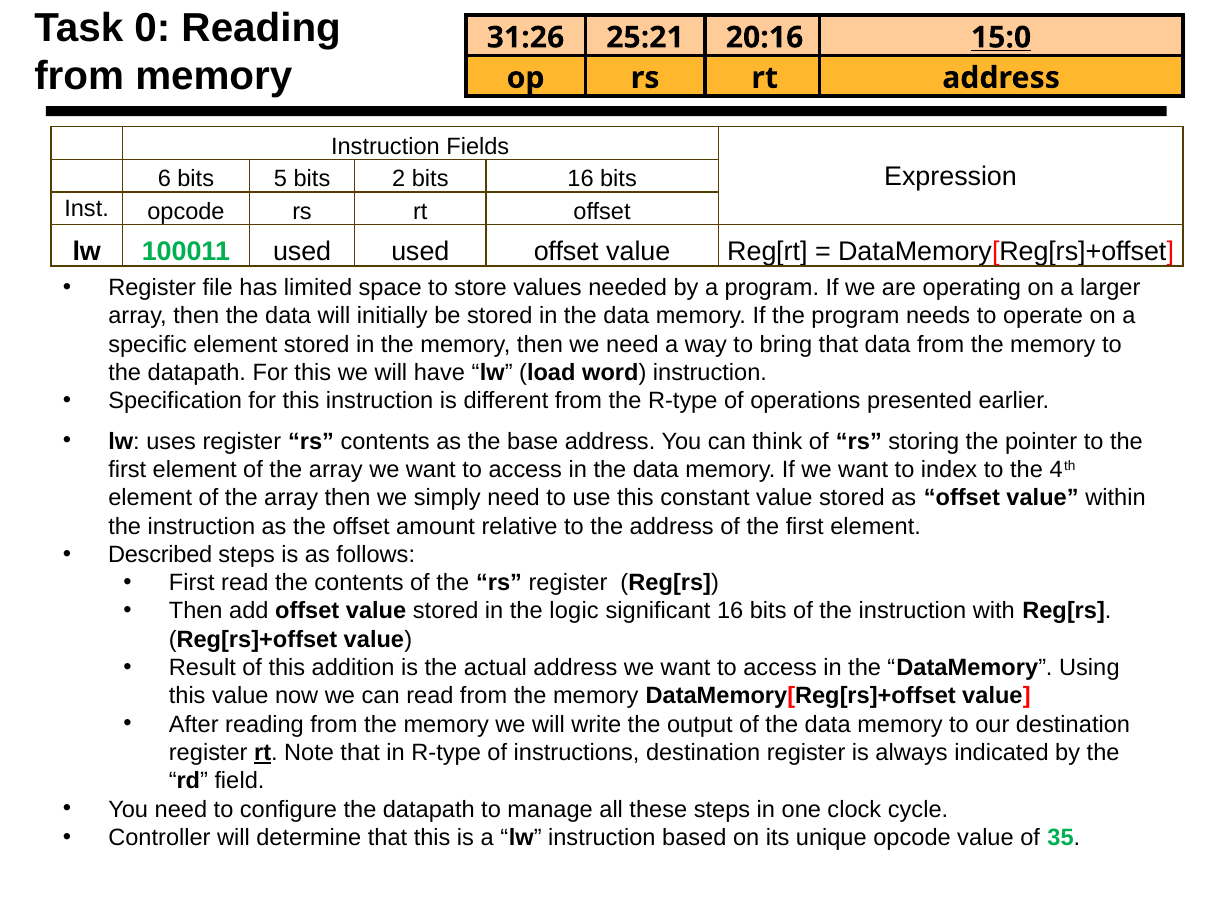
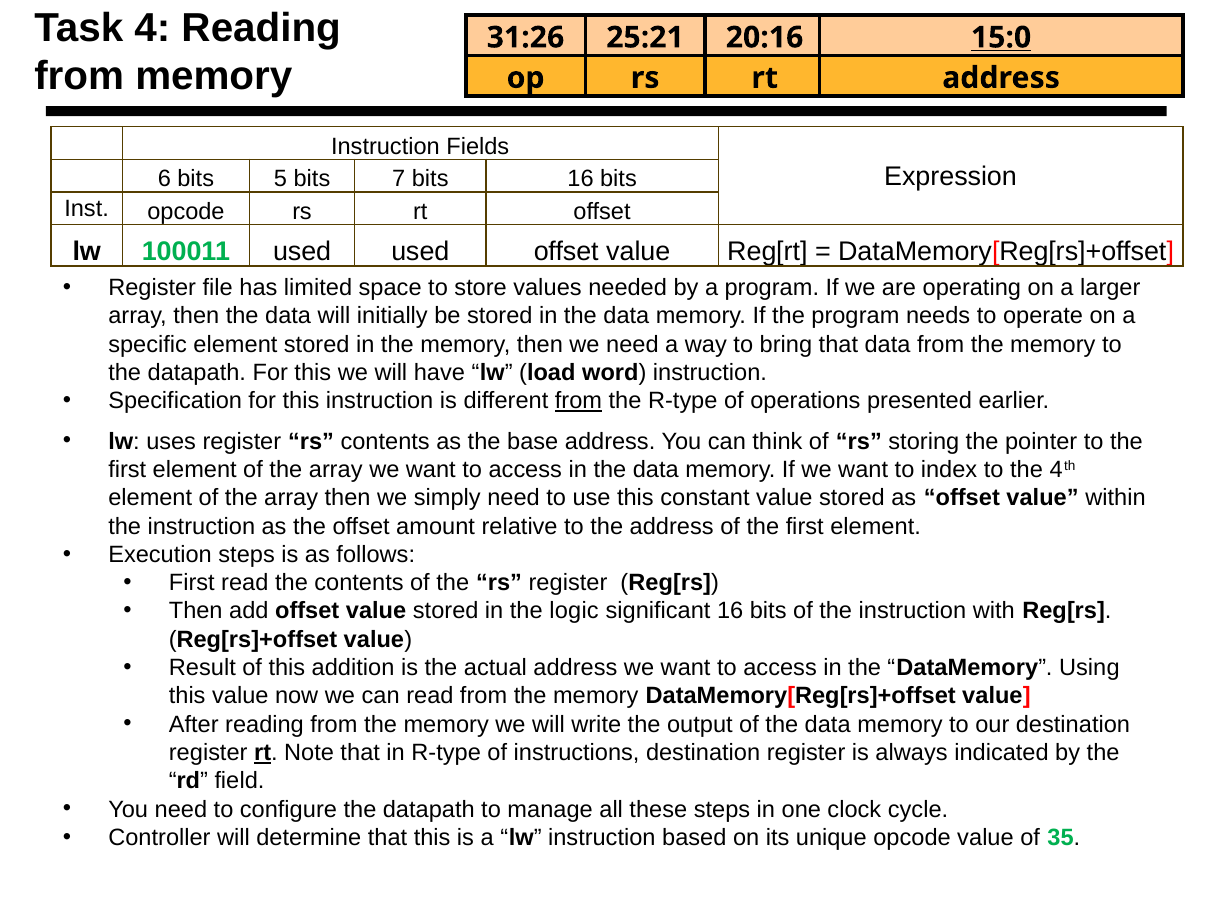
0: 0 -> 4
2: 2 -> 7
from at (578, 401) underline: none -> present
Described: Described -> Execution
